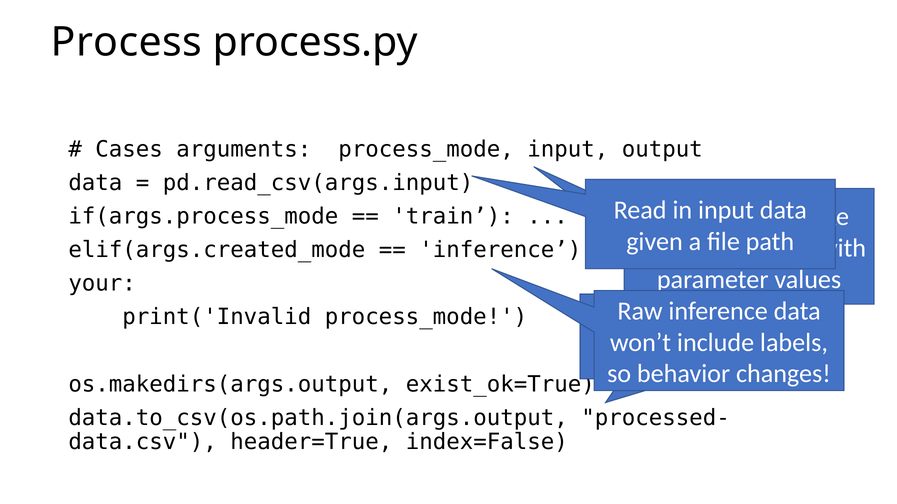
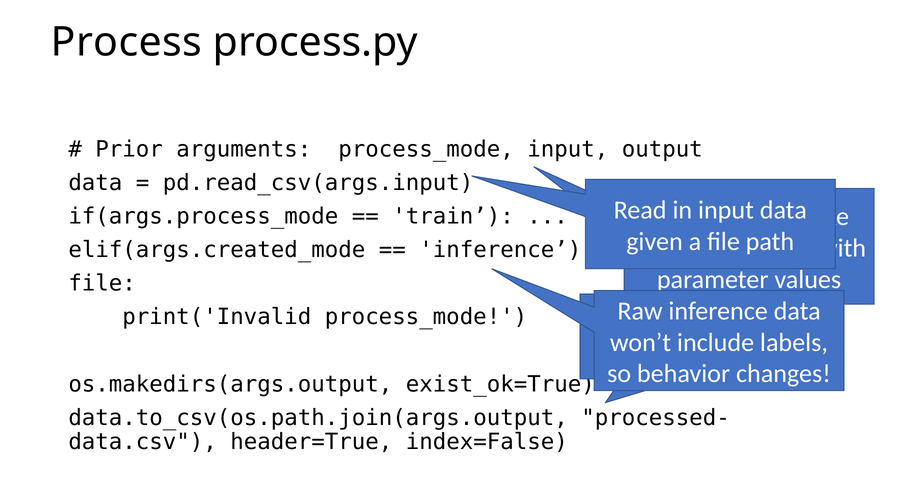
Cases: Cases -> Prior
your at (102, 284): your -> file
